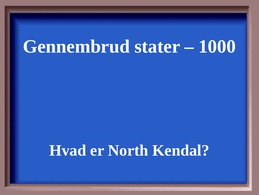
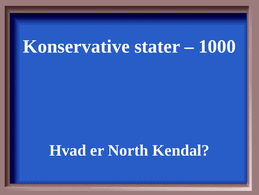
Gennembrud: Gennembrud -> Konservative
